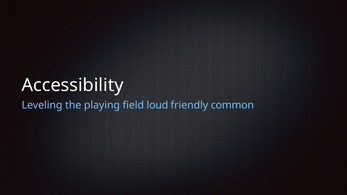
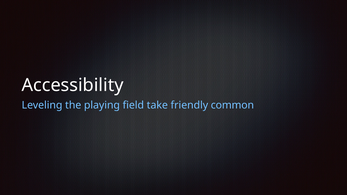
loud: loud -> take
